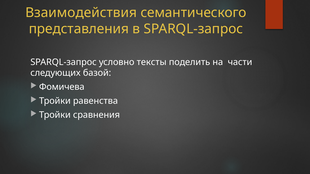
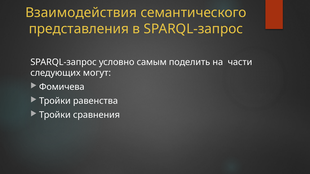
тексты: тексты -> самым
базой: базой -> могут
